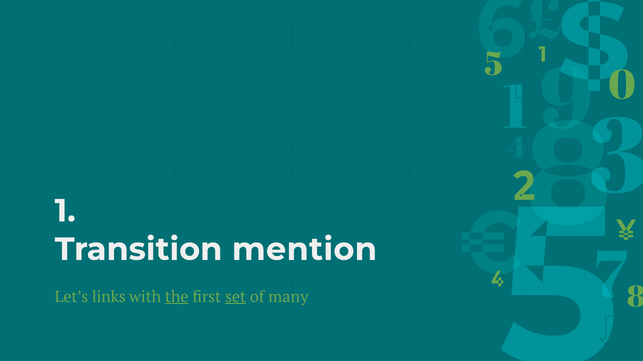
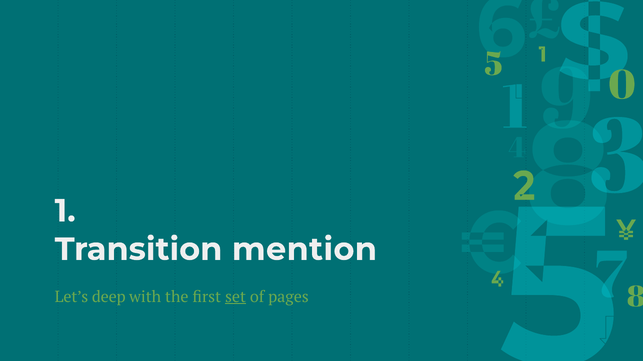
links: links -> deep
the underline: present -> none
many: many -> pages
